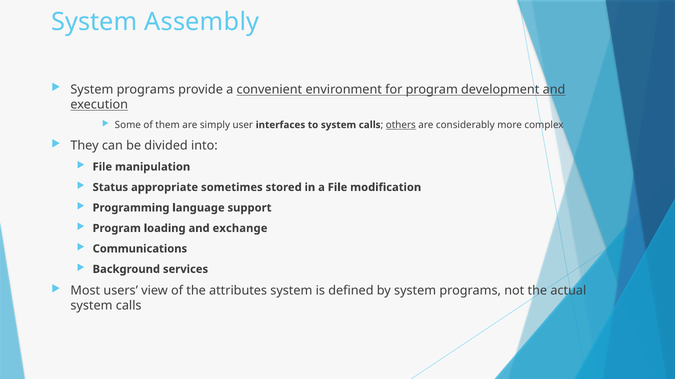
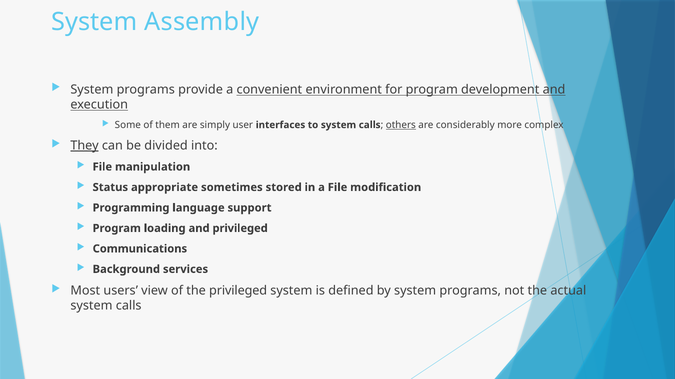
They underline: none -> present
and exchange: exchange -> privileged
the attributes: attributes -> privileged
